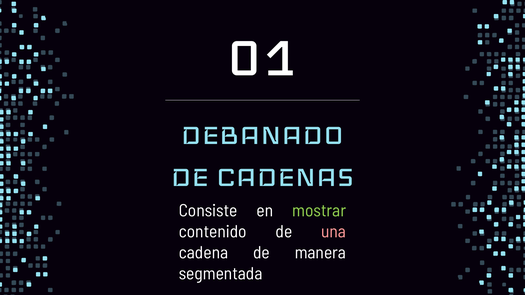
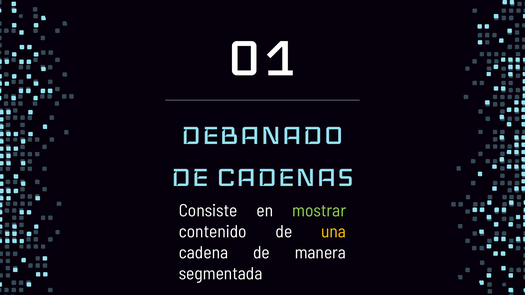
una colour: pink -> yellow
